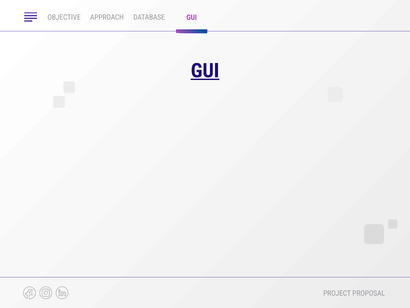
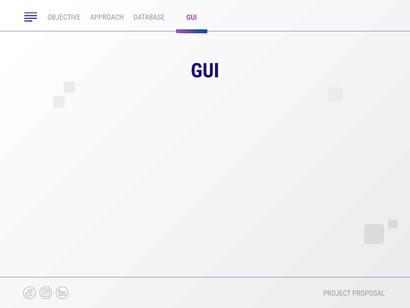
GUI at (205, 71) underline: present -> none
